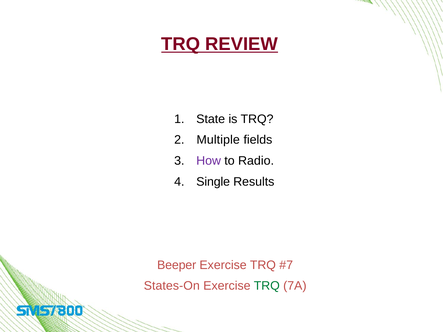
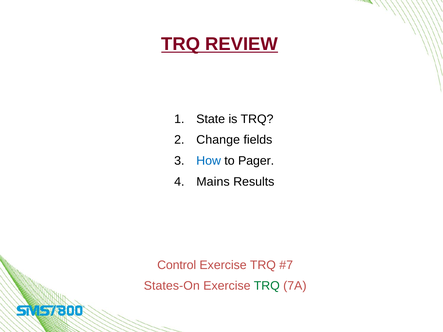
Multiple: Multiple -> Change
How colour: purple -> blue
Radio: Radio -> Pager
Single: Single -> Mains
Beeper: Beeper -> Control
